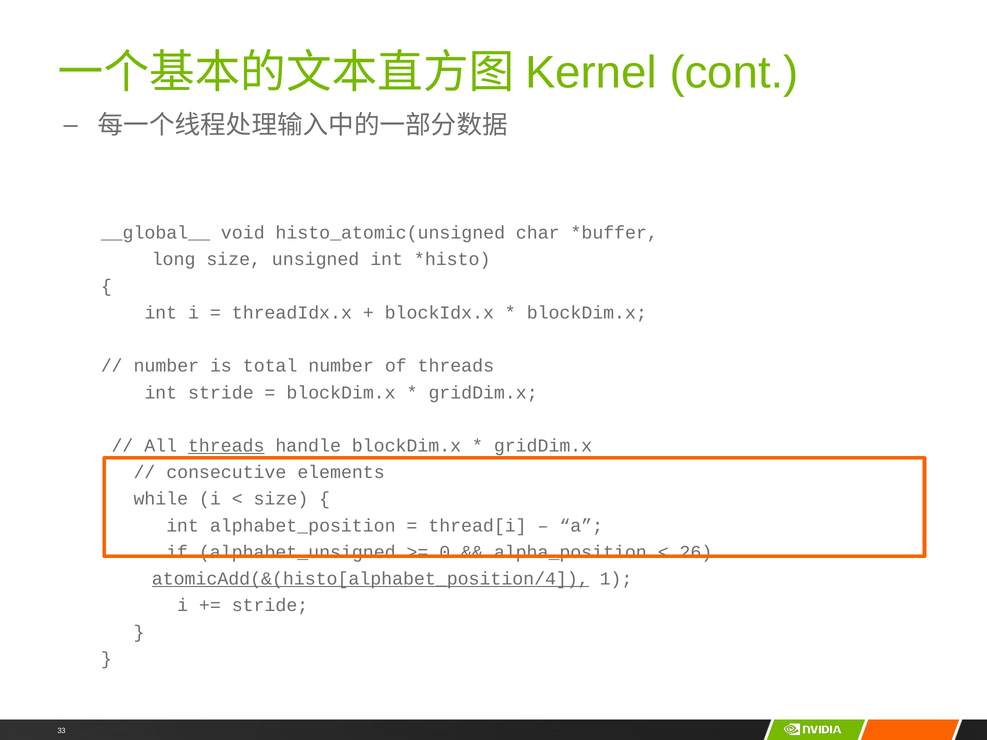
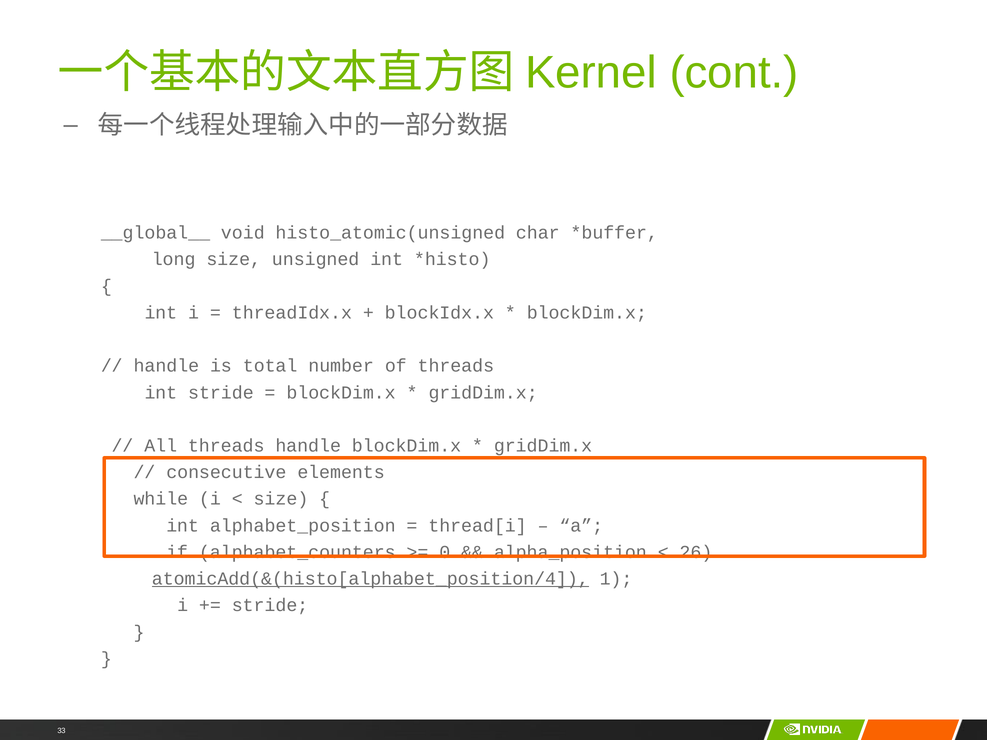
number at (166, 366): number -> handle
threads at (226, 446) underline: present -> none
alphabet_unsigned: alphabet_unsigned -> alphabet_counters
